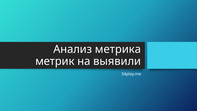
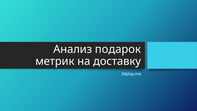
метрика: метрика -> подарок
выявили: выявили -> доставку
